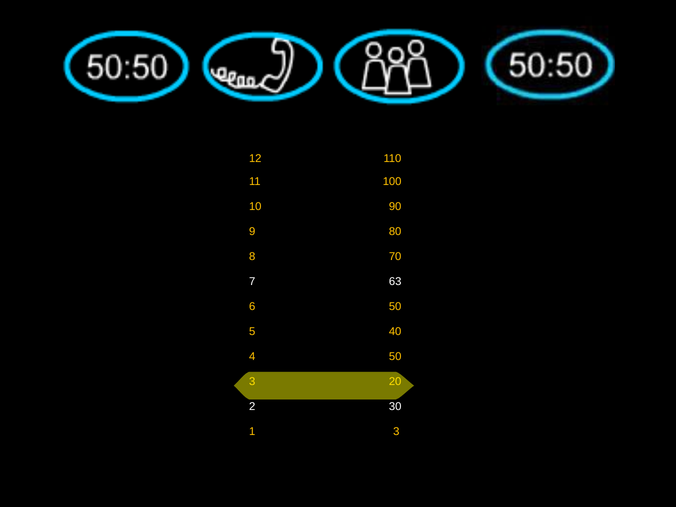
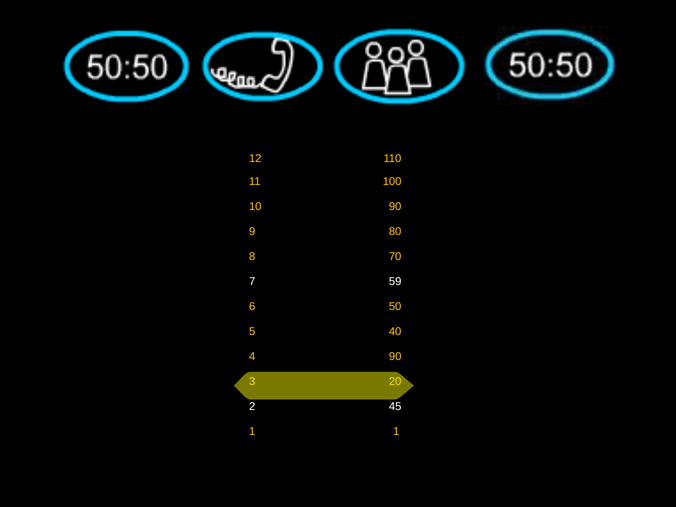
63: 63 -> 59
4 50: 50 -> 90
30: 30 -> 45
1 3: 3 -> 1
